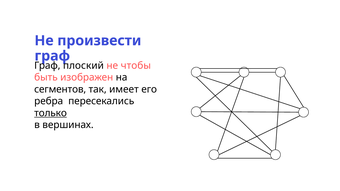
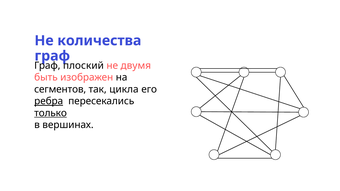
произвести: произвести -> количества
чтобы: чтобы -> двумя
имеет: имеет -> цикла
ребра underline: none -> present
